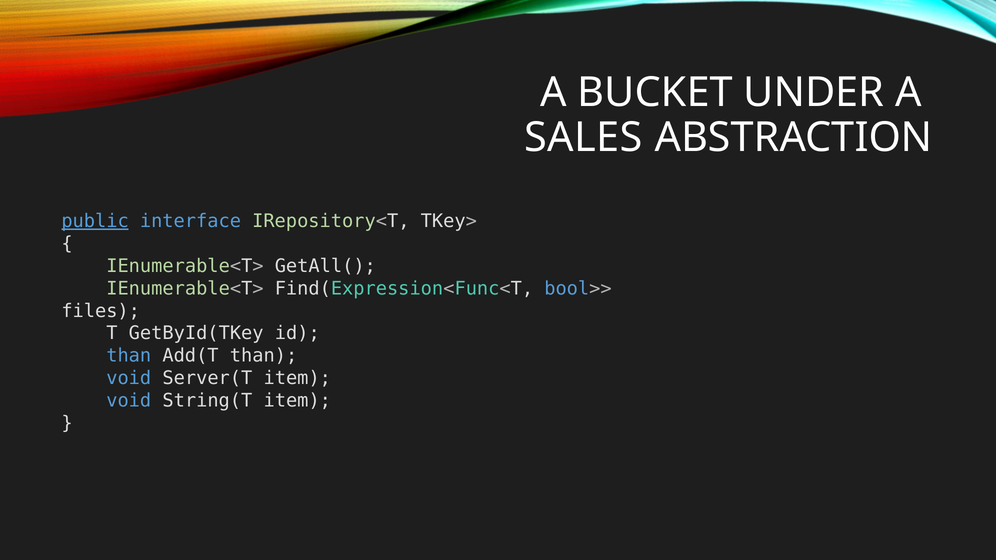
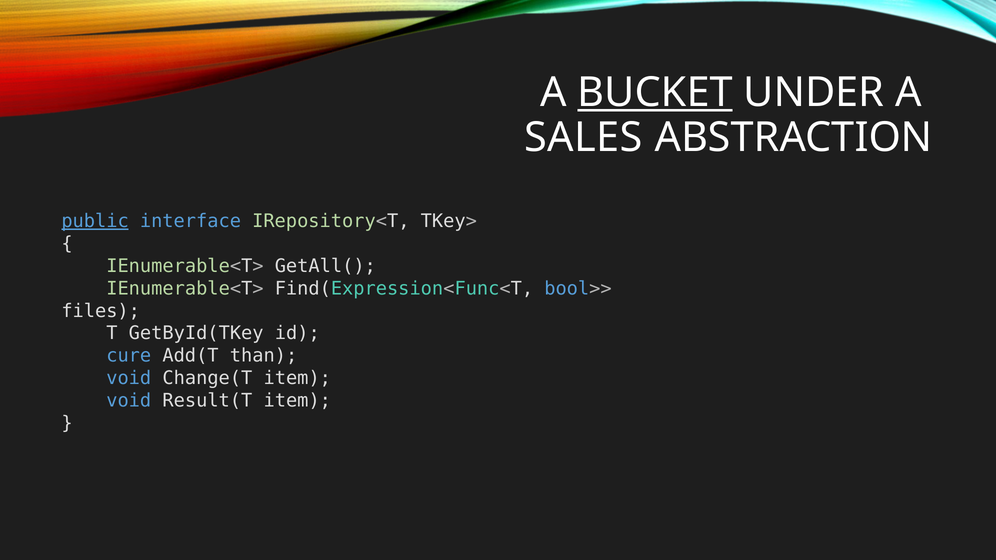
BUCKET underline: none -> present
than at (129, 356): than -> cure
Server(T: Server(T -> Change(T
String(T: String(T -> Result(T
